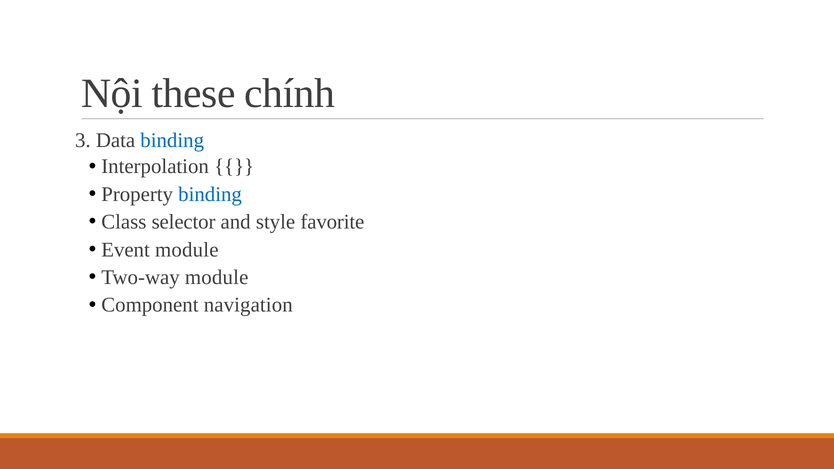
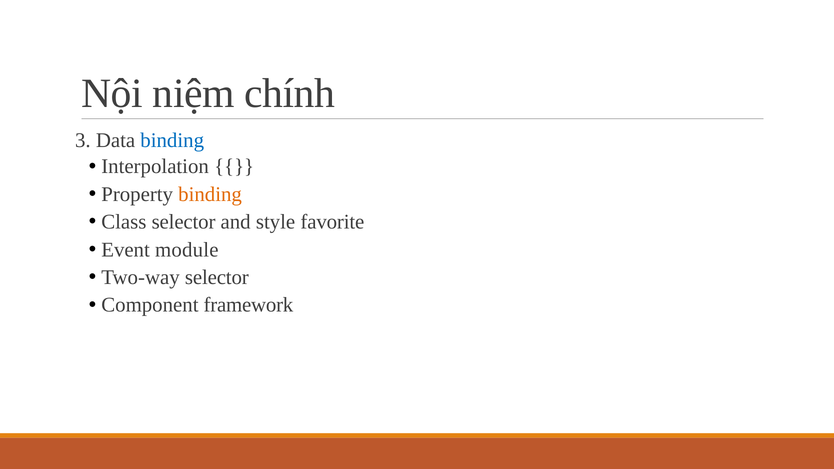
these: these -> niệm
binding at (210, 194) colour: blue -> orange
Two-way module: module -> selector
navigation: navigation -> framework
